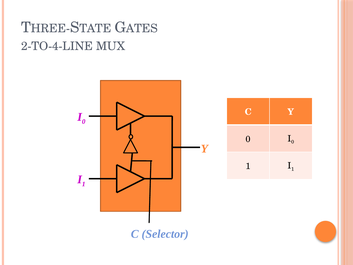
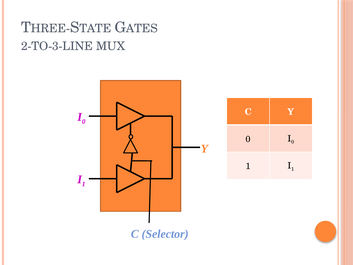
2-TO-4-LINE: 2-TO-4-LINE -> 2-TO-3-LINE
